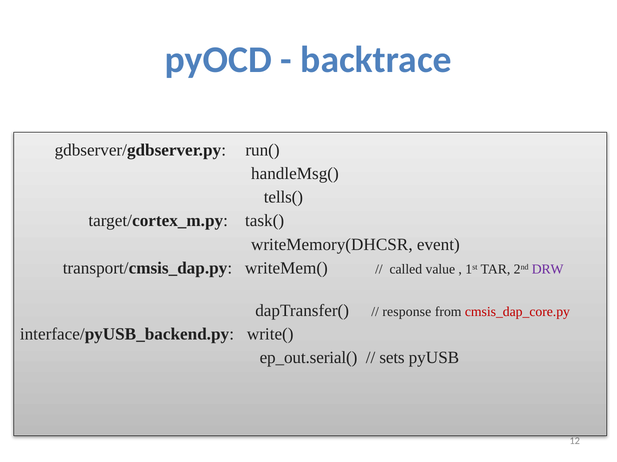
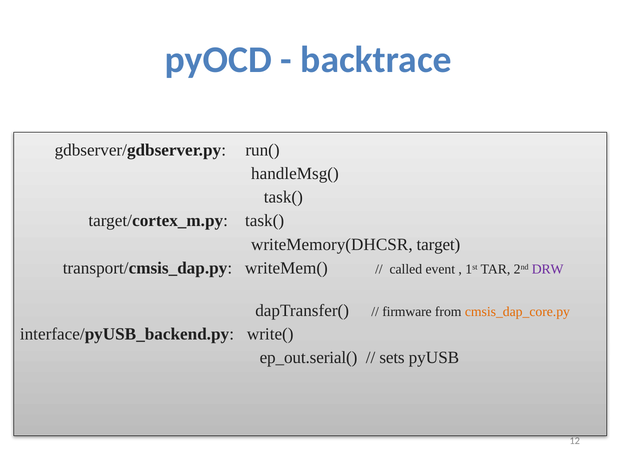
tells( at (283, 197): tells( -> task(
event: event -> target
value: value -> event
response: response -> firmware
cmsis_dap_core.py colour: red -> orange
